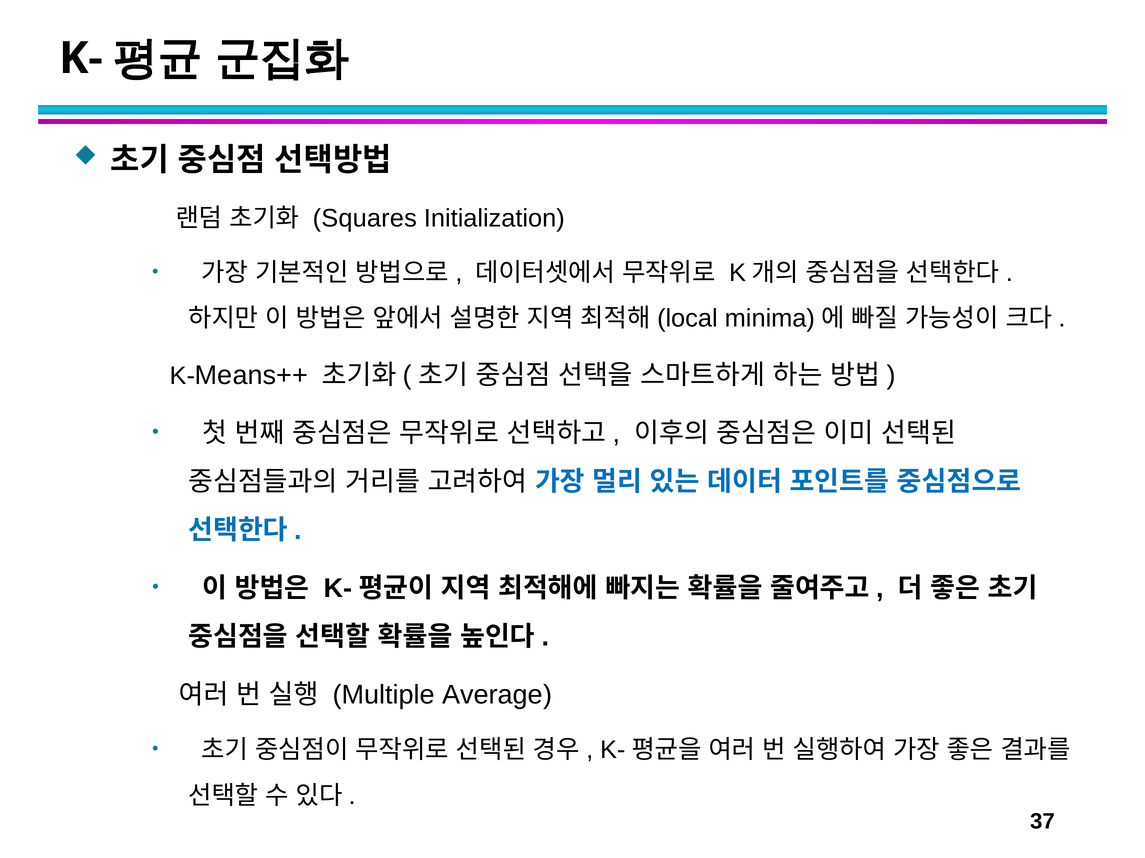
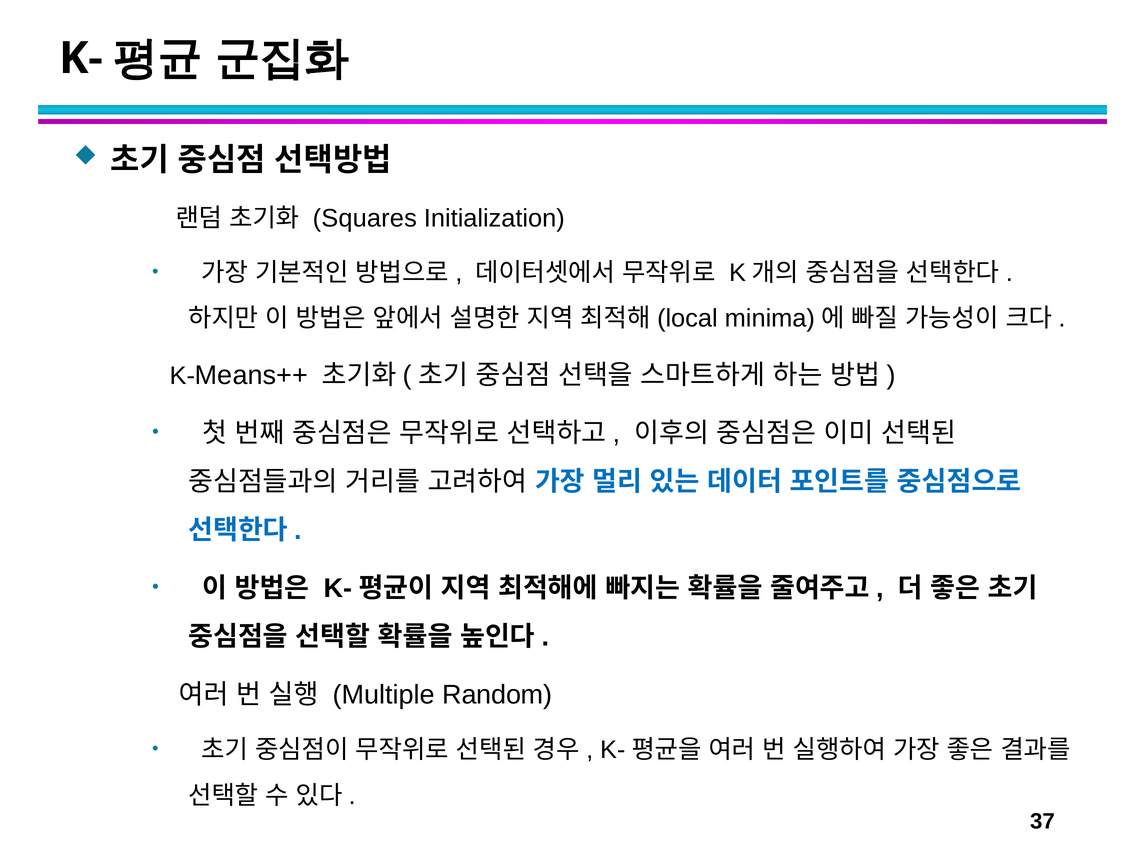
Average: Average -> Random
